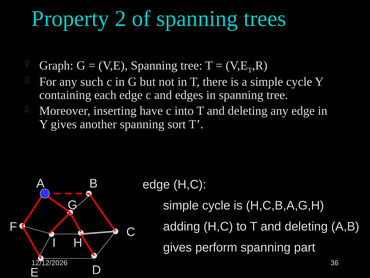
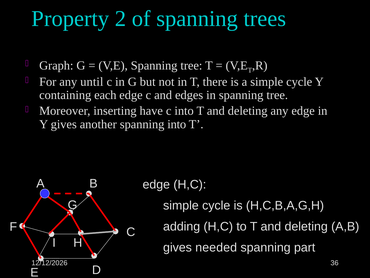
such: such -> until
spanning sort: sort -> into
perform: perform -> needed
